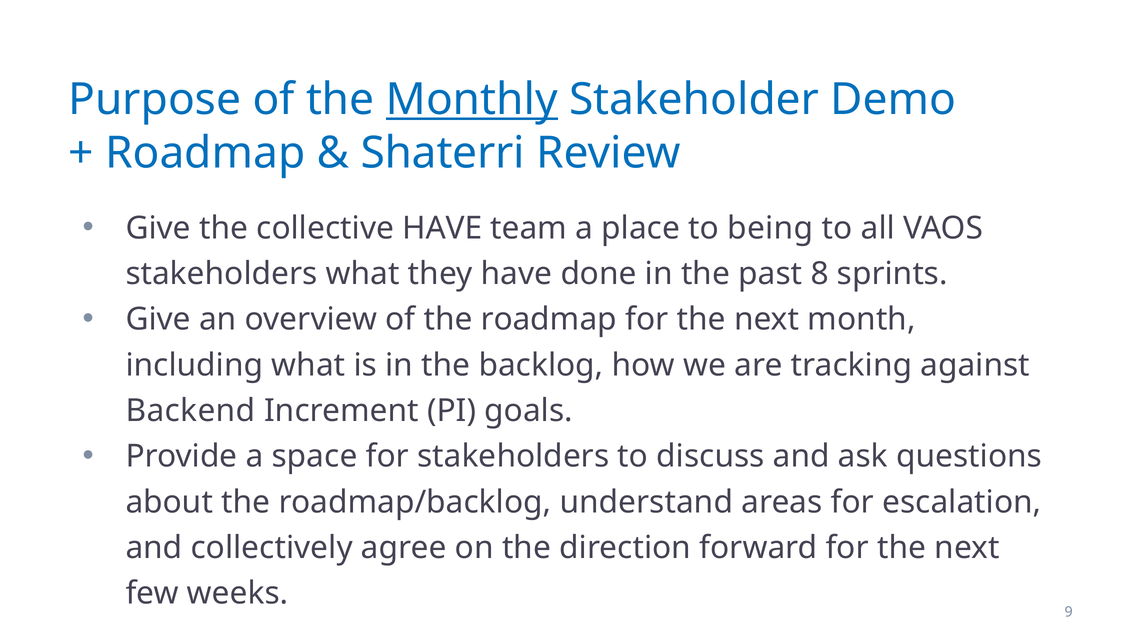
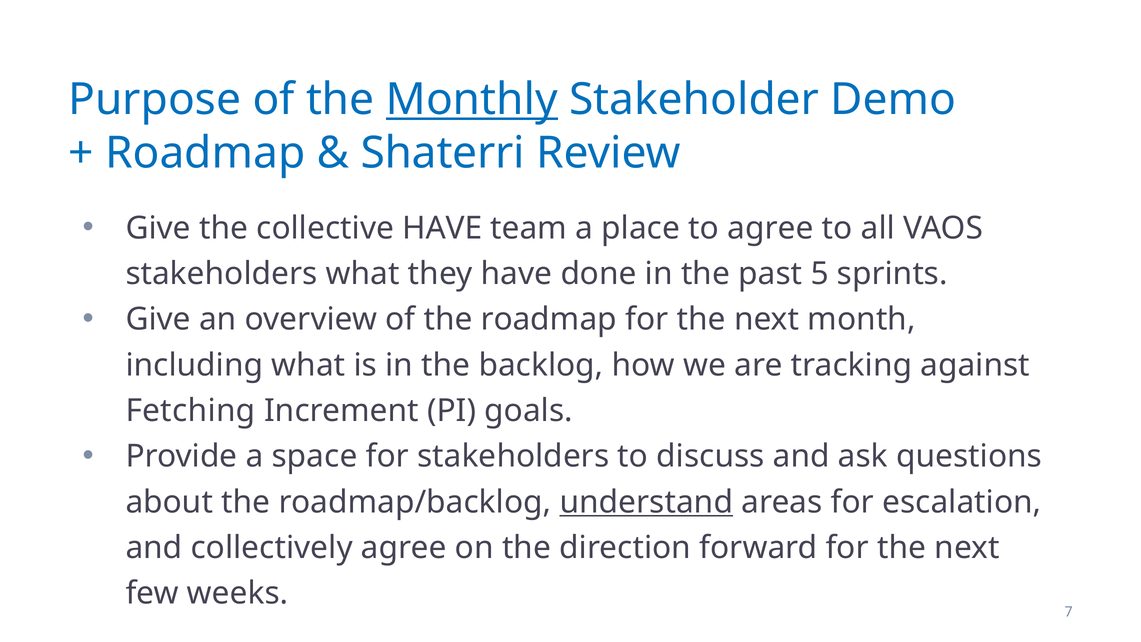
to being: being -> agree
8: 8 -> 5
Backend: Backend -> Fetching
understand underline: none -> present
9: 9 -> 7
